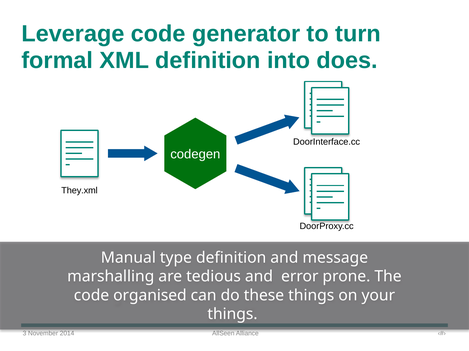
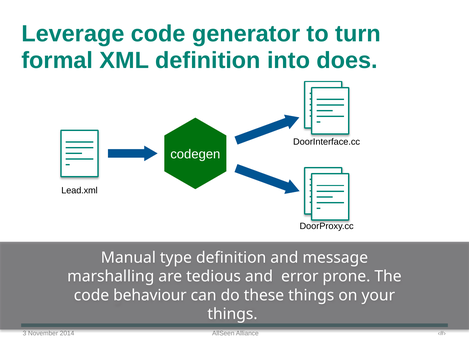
They.xml: They.xml -> Lead.xml
organised: organised -> behaviour
